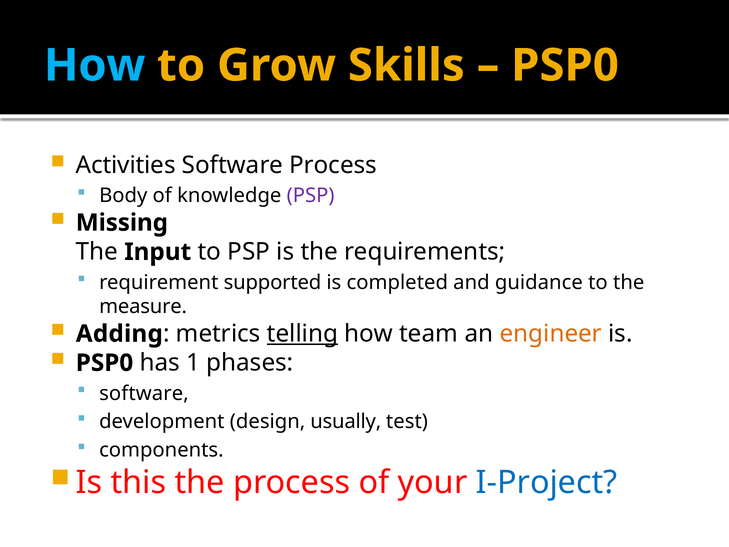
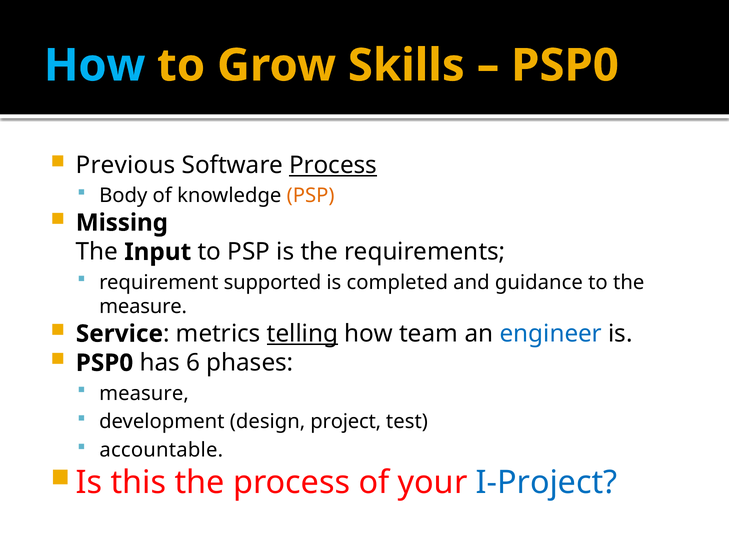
Activities: Activities -> Previous
Process at (333, 165) underline: none -> present
PSP at (311, 196) colour: purple -> orange
Adding: Adding -> Service
engineer colour: orange -> blue
1: 1 -> 6
software at (144, 393): software -> measure
usually: usually -> project
components: components -> accountable
